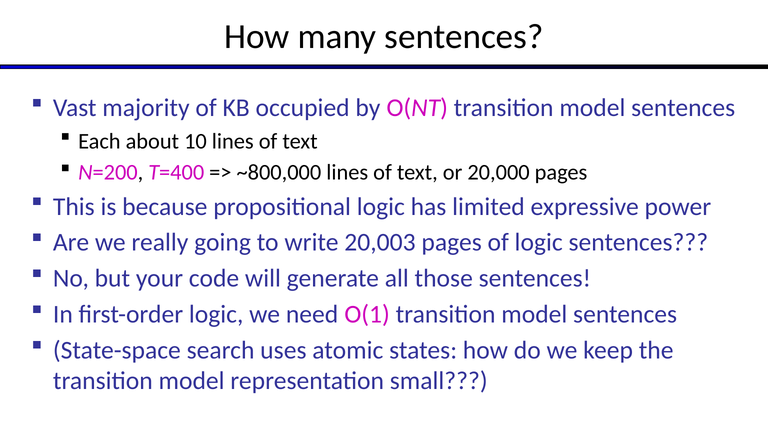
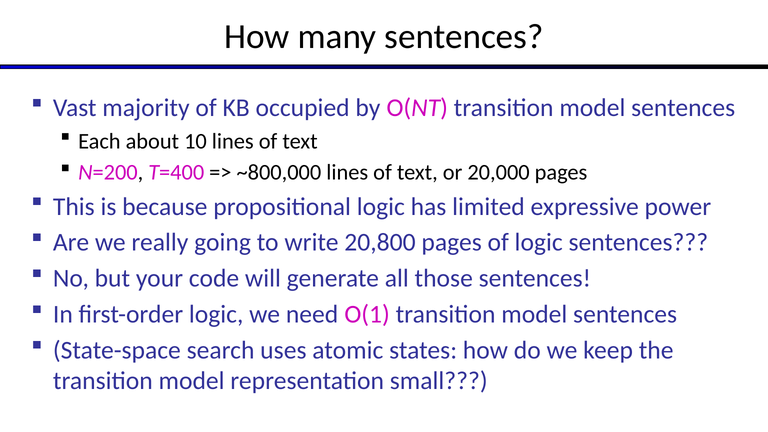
20,003: 20,003 -> 20,800
